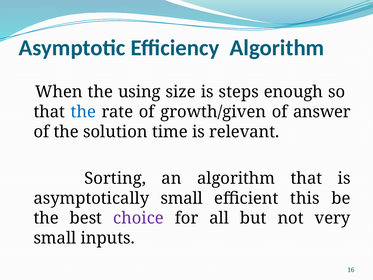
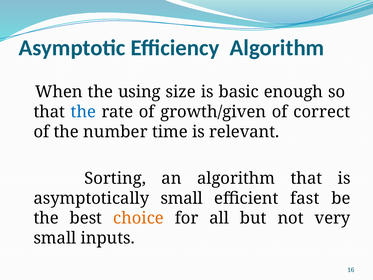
steps: steps -> basic
answer: answer -> correct
solution: solution -> number
this: this -> fast
choice colour: purple -> orange
